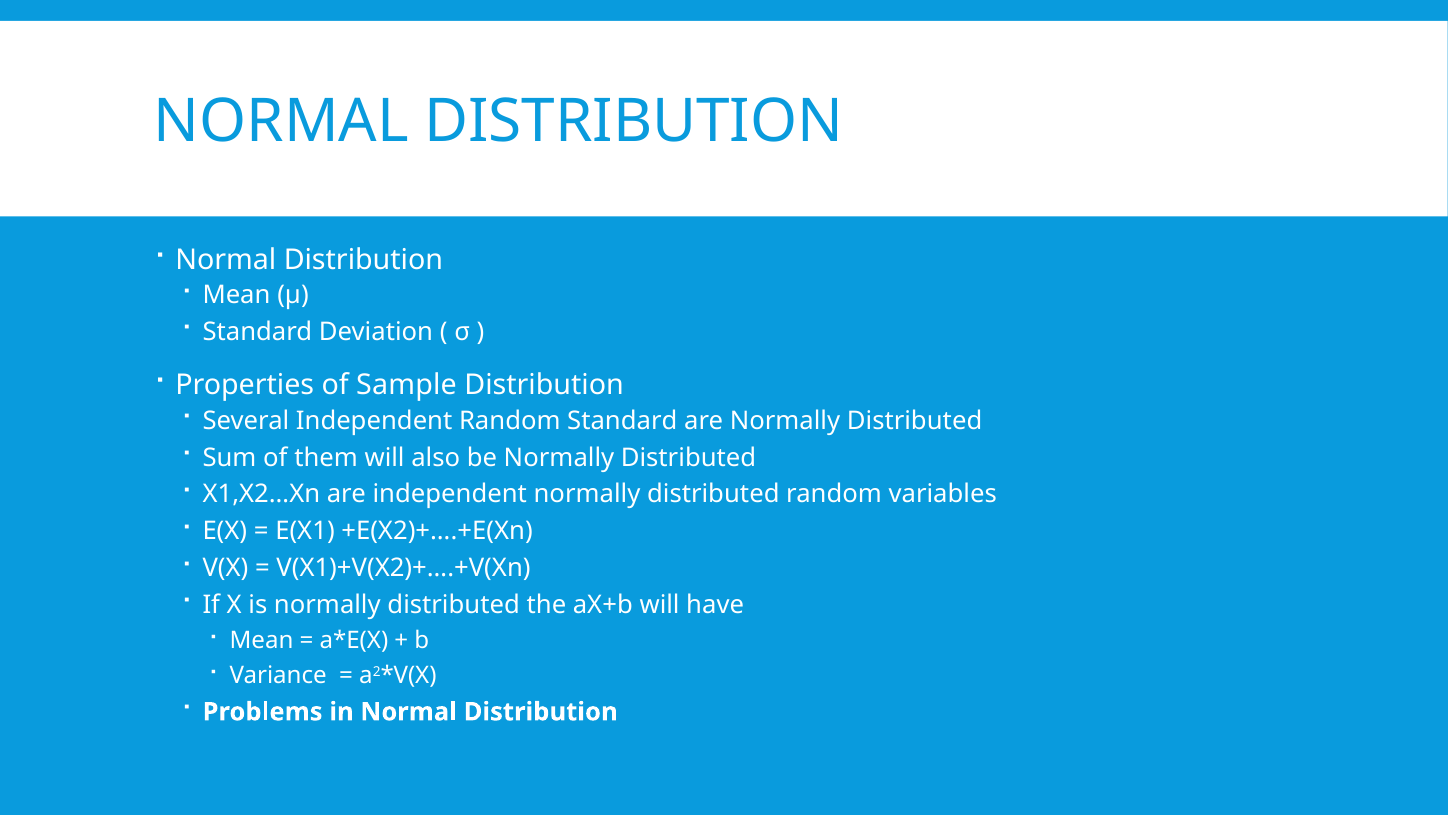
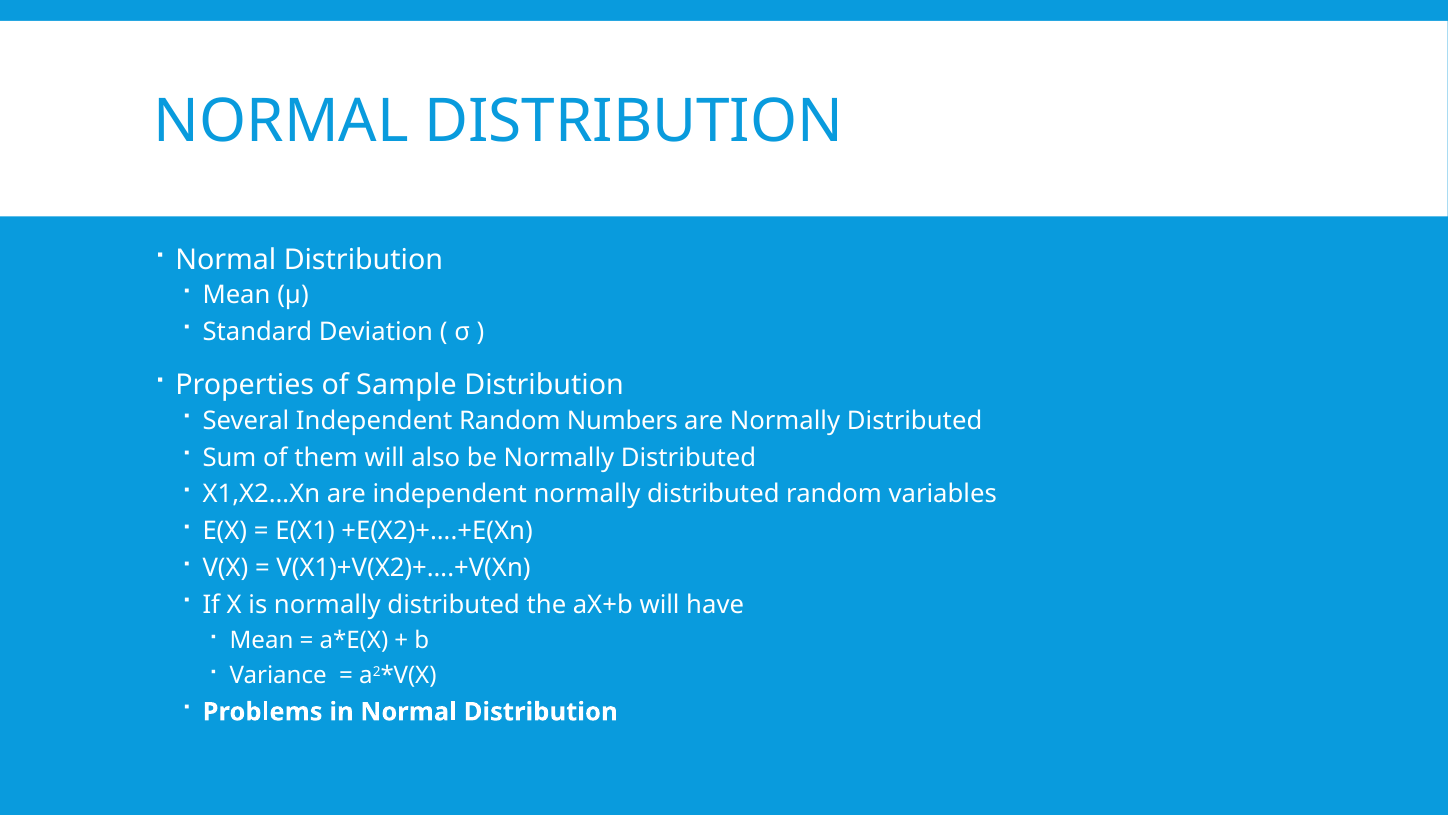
Random Standard: Standard -> Numbers
